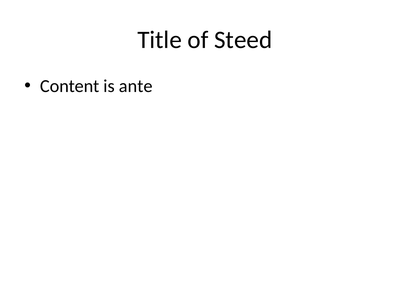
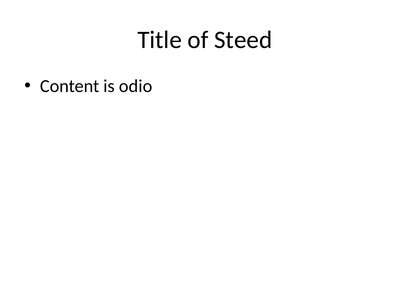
ante: ante -> odio
